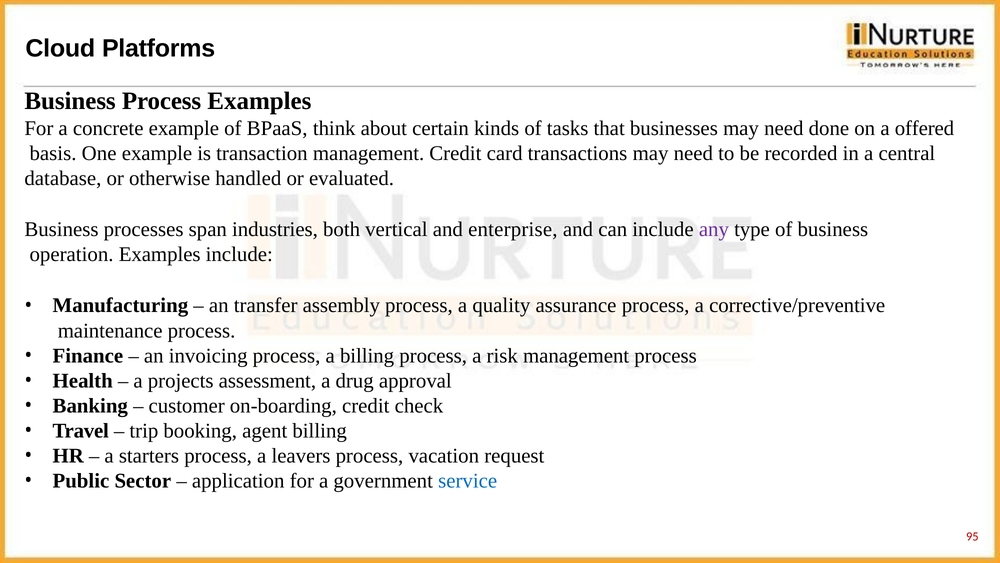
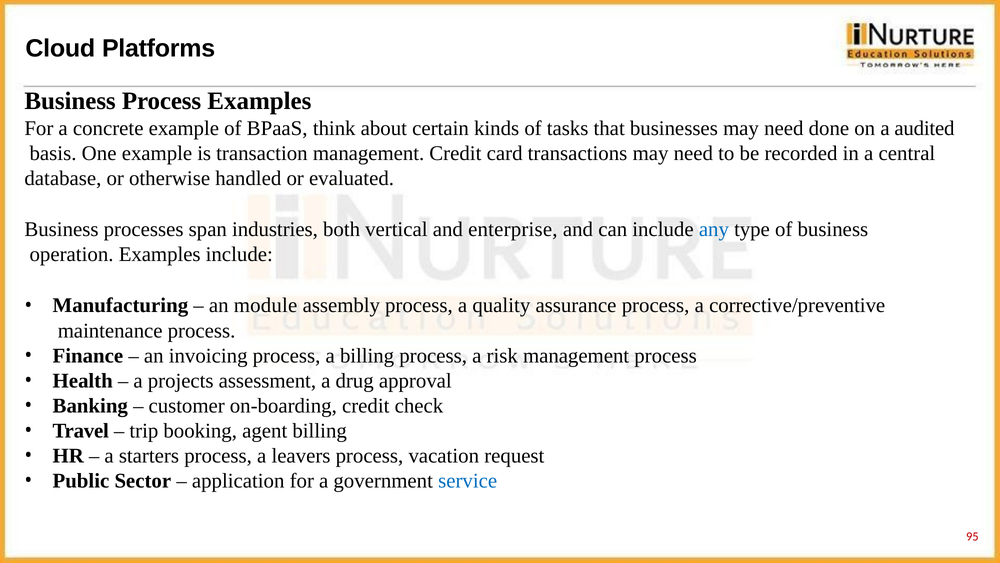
offered: offered -> audited
any colour: purple -> blue
transfer: transfer -> module
